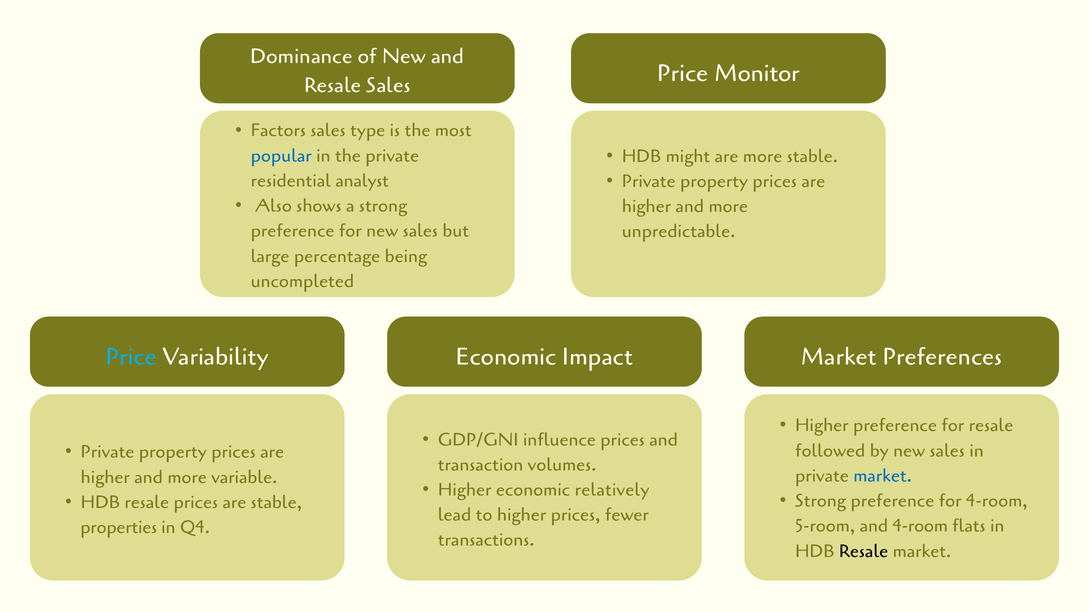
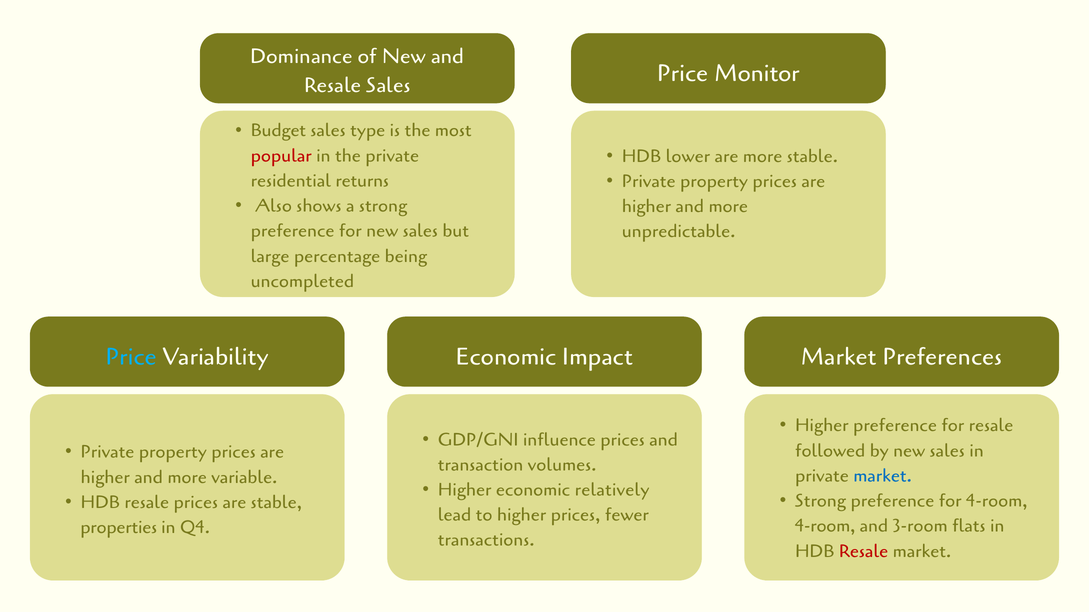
Factors: Factors -> Budget
might: might -> lower
popular colour: blue -> red
analyst: analyst -> returns
5-room at (825, 526): 5-room -> 4-room
and 4-room: 4-room -> 3-room
Resale at (864, 552) colour: black -> red
